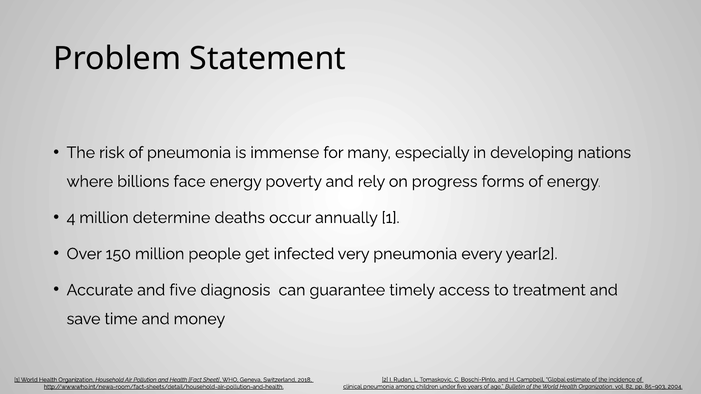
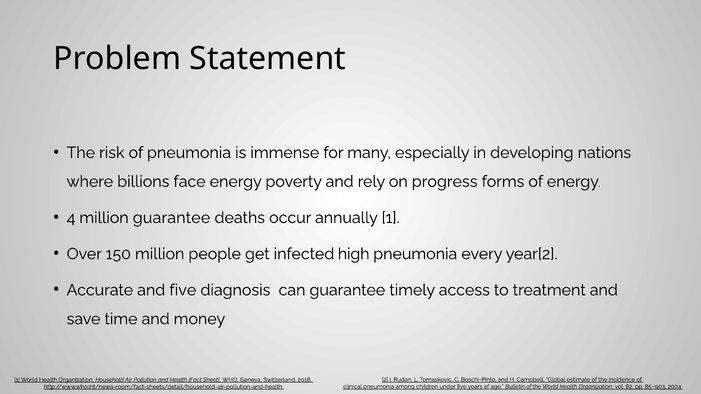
million determine: determine -> guarantee
very: very -> high
